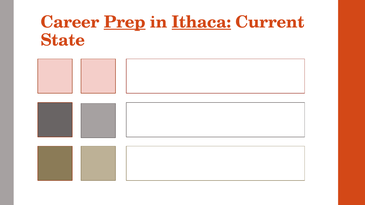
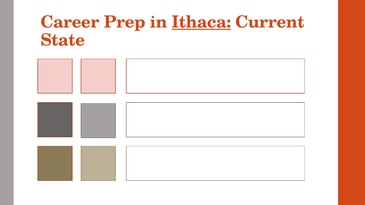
Prep underline: present -> none
